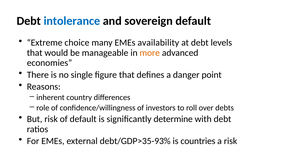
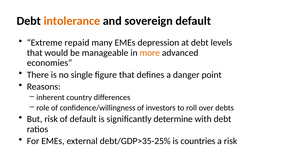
intolerance colour: blue -> orange
choice: choice -> repaid
availability: availability -> depression
debt/GDP>35-93%: debt/GDP>35-93% -> debt/GDP>35-25%
